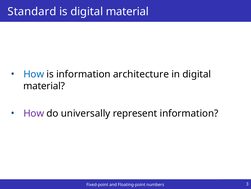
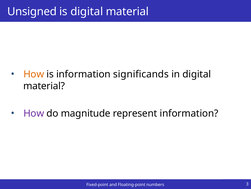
Standard: Standard -> Unsigned
How at (34, 74) colour: blue -> orange
architecture: architecture -> significands
universally: universally -> magnitude
